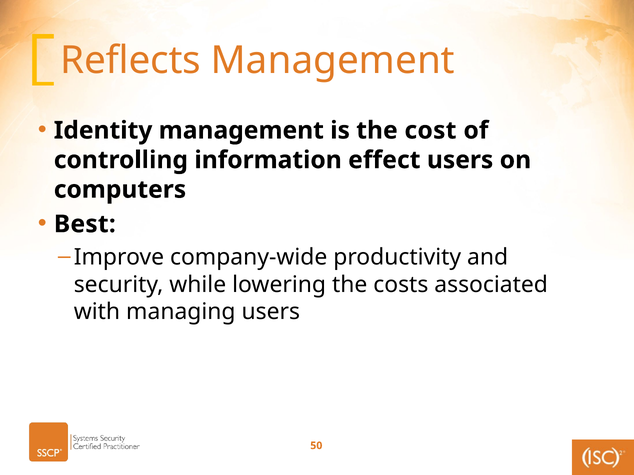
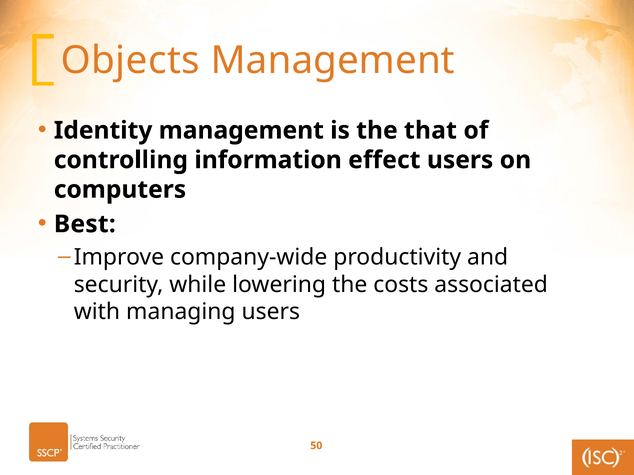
Reflects: Reflects -> Objects
cost: cost -> that
